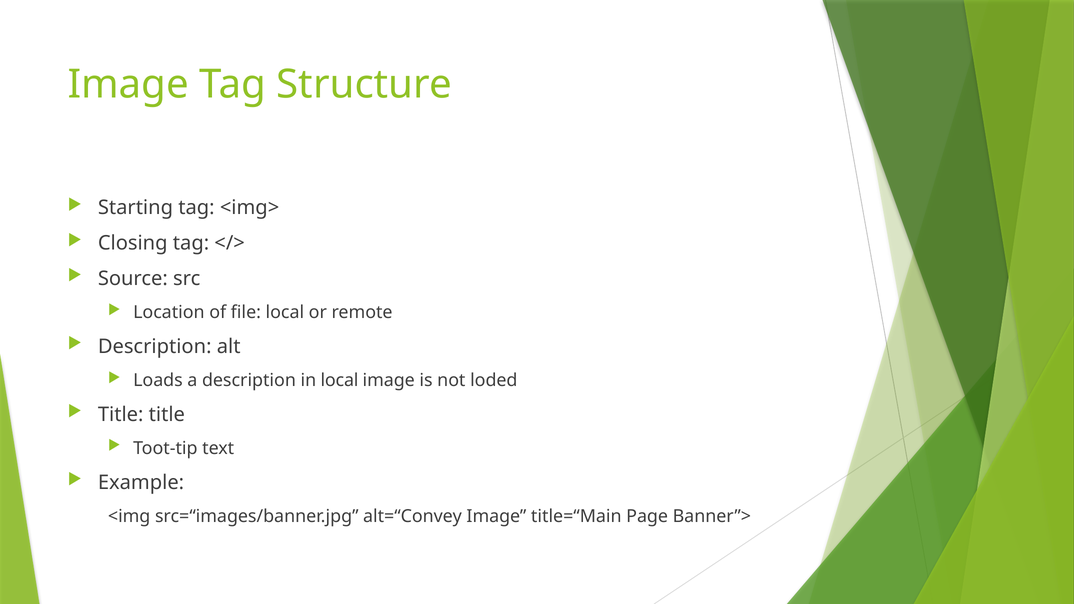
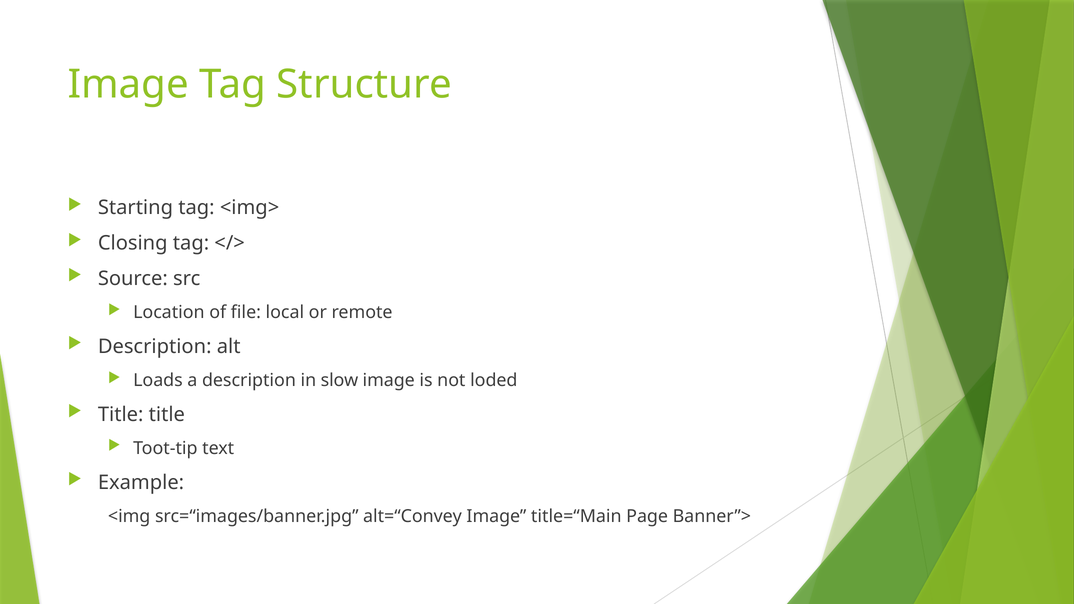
in local: local -> slow
